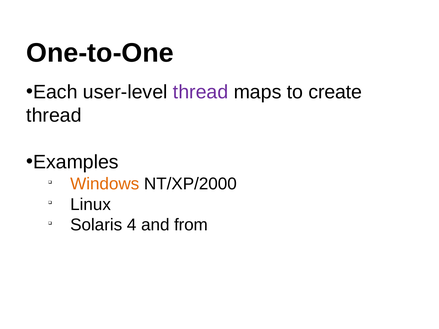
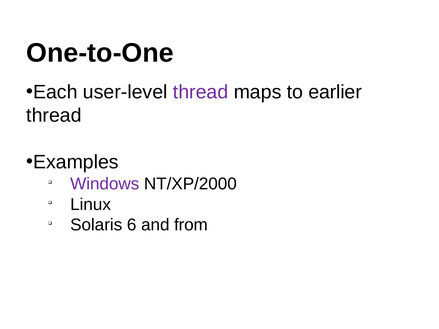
create: create -> earlier
Windows colour: orange -> purple
4: 4 -> 6
